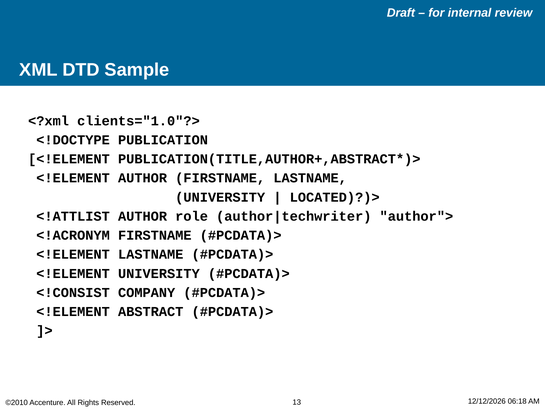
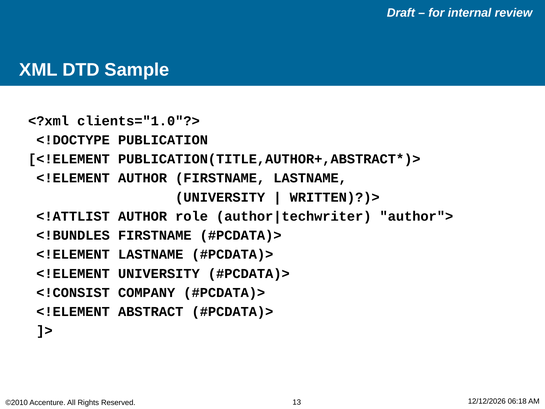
LOCATED)?)>: LOCATED)?)> -> WRITTEN)?)>
<!ACRONYM: <!ACRONYM -> <!BUNDLES
